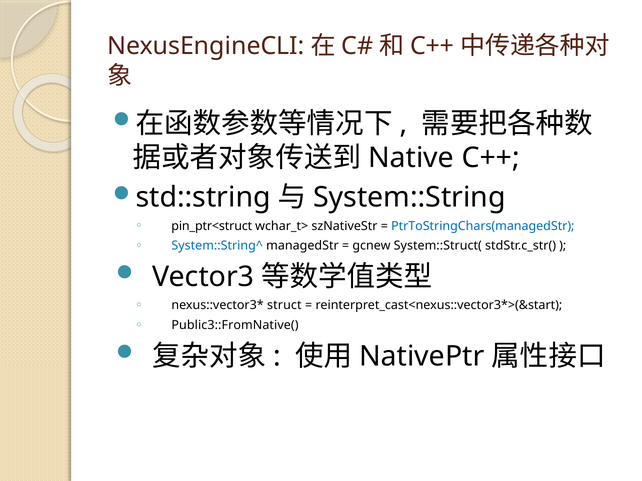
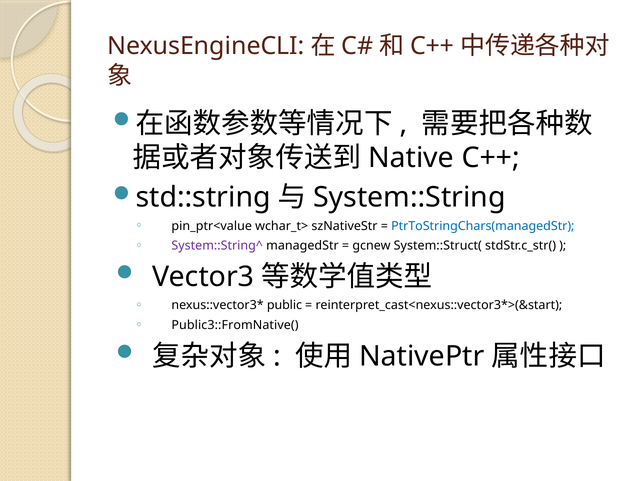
pin_ptr<struct: pin_ptr<struct -> pin_ptr<value
System::String^ colour: blue -> purple
struct: struct -> public
